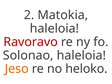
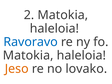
Ravoravo colour: red -> blue
Solonao at (28, 55): Solonao -> Matokia
heloko: heloko -> lovako
